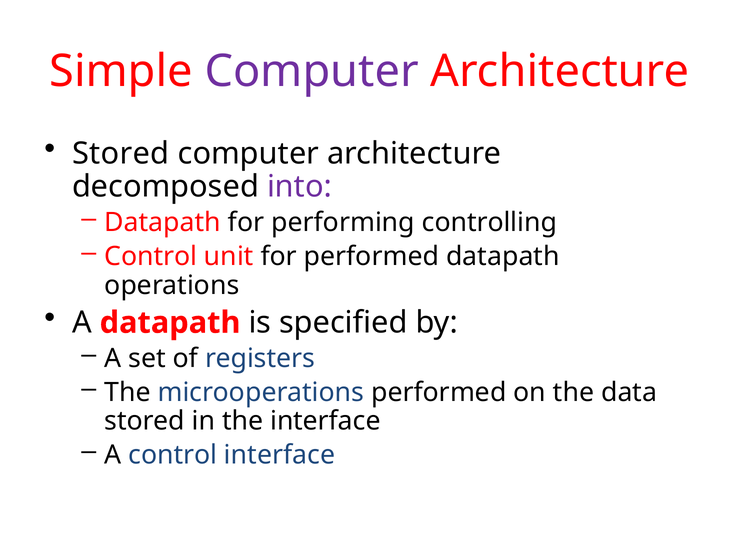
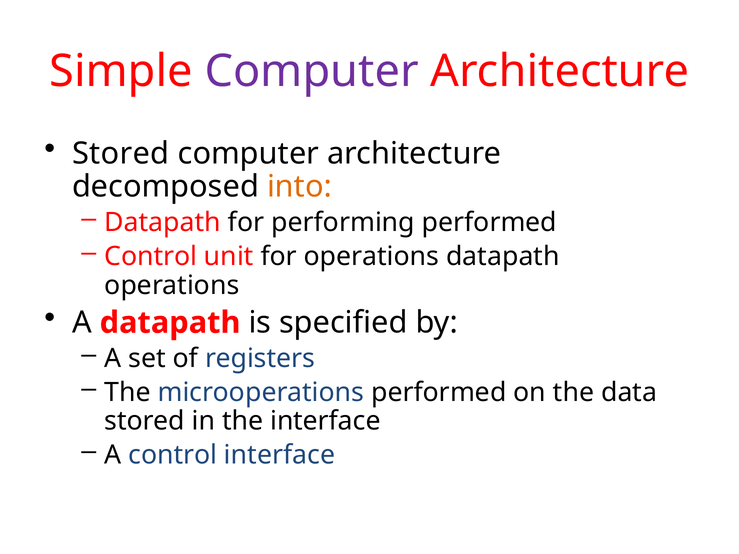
into colour: purple -> orange
performing controlling: controlling -> performed
for performed: performed -> operations
